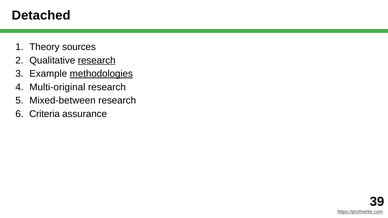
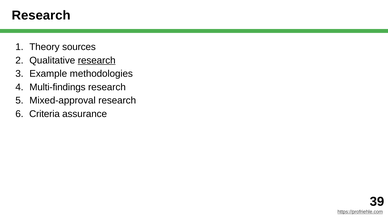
Detached at (41, 15): Detached -> Research
methodologies underline: present -> none
Multi-original: Multi-original -> Multi-findings
Mixed-between: Mixed-between -> Mixed-approval
